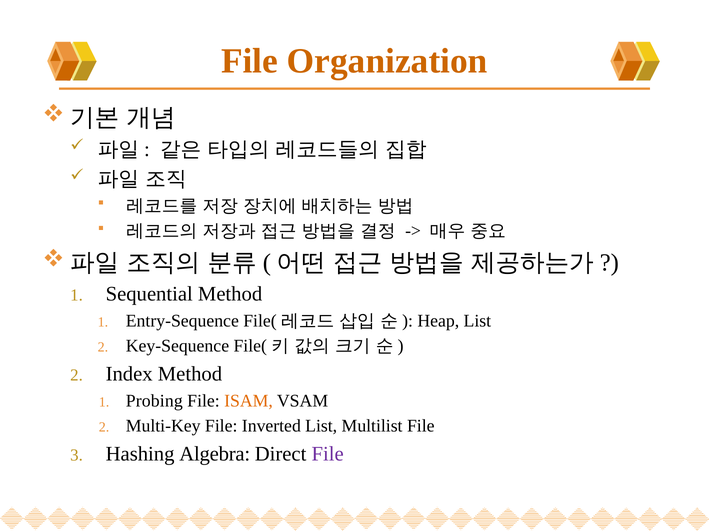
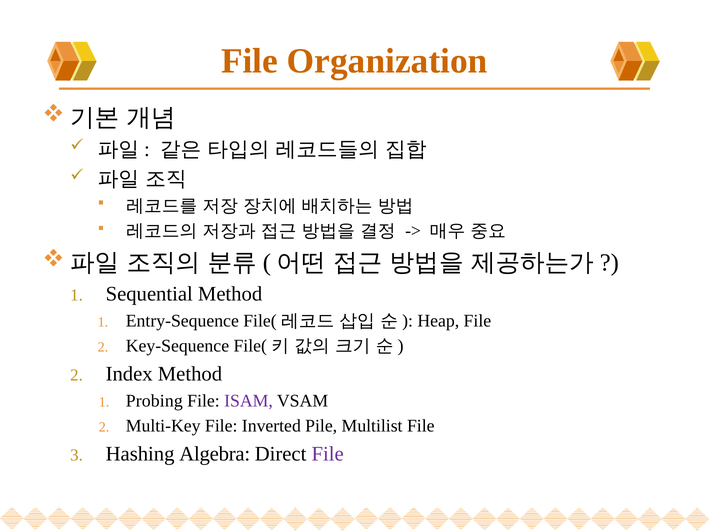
Heap List: List -> File
ISAM colour: orange -> purple
Inverted List: List -> Pile
